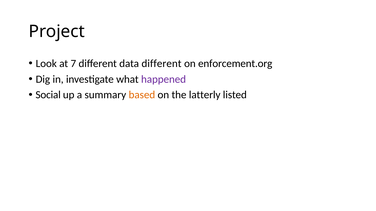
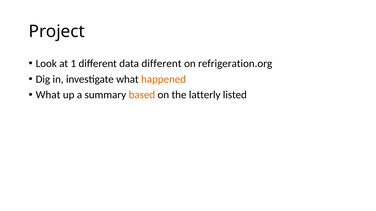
7: 7 -> 1
enforcement.org: enforcement.org -> refrigeration.org
happened colour: purple -> orange
Social at (48, 95): Social -> What
